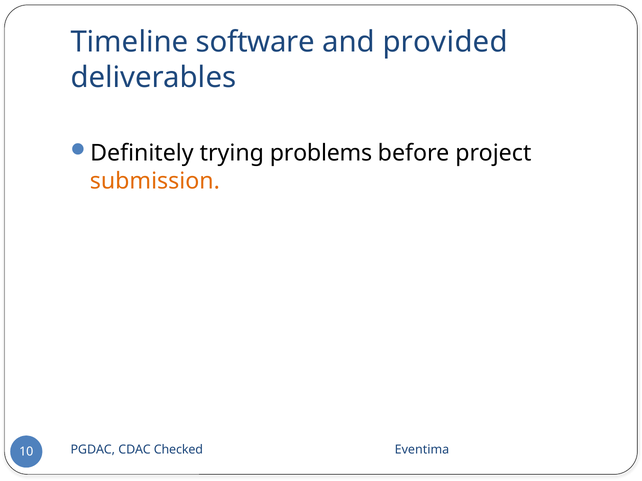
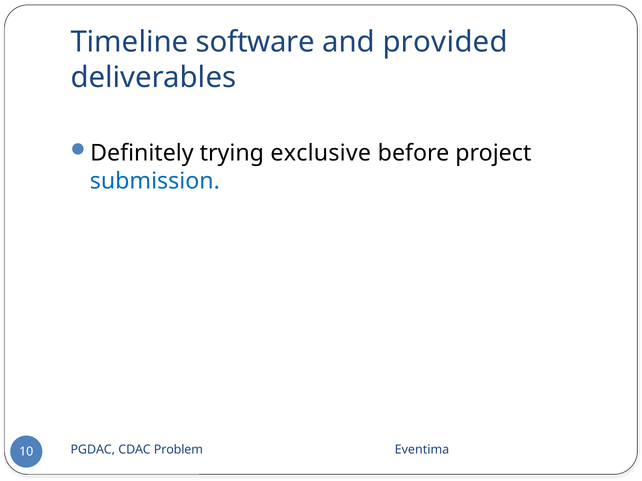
problems: problems -> exclusive
submission colour: orange -> blue
Checked: Checked -> Problem
